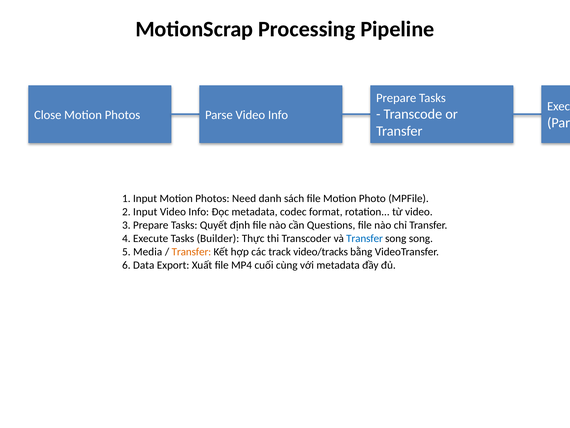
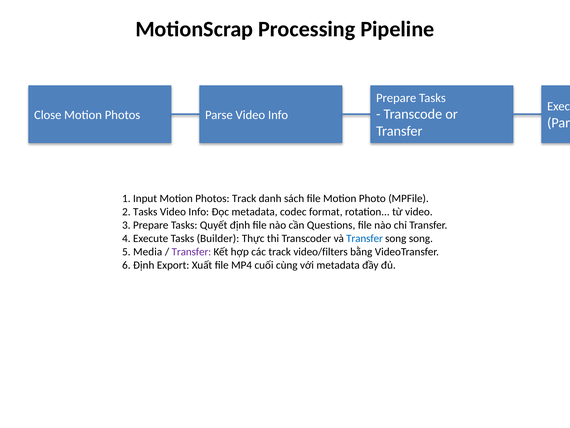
Photos Need: Need -> Track
2 Input: Input -> Tasks
Transfer at (191, 252) colour: orange -> purple
video/tracks: video/tracks -> video/filters
6 Data: Data -> Định
